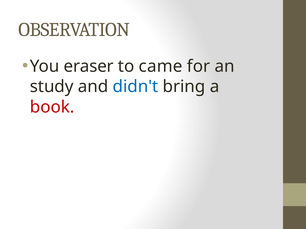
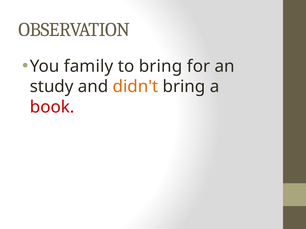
eraser: eraser -> family
to came: came -> bring
didn't colour: blue -> orange
